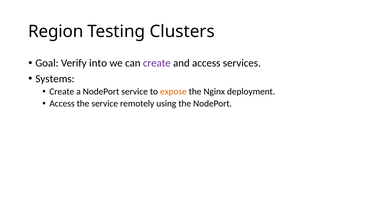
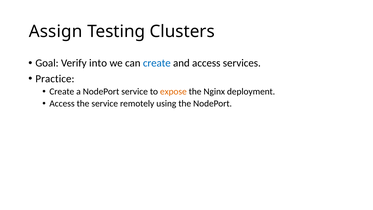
Region: Region -> Assign
create at (157, 63) colour: purple -> blue
Systems: Systems -> Practice
